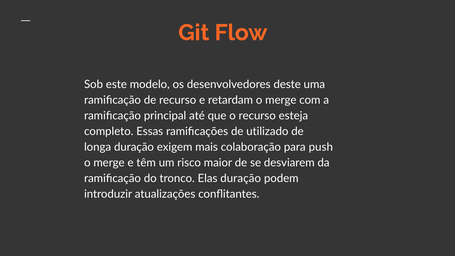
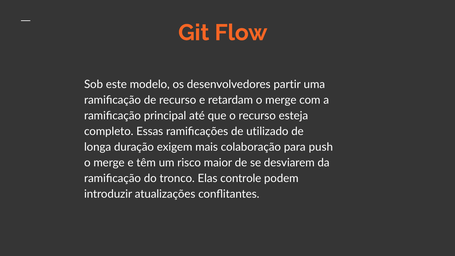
deste: deste -> partir
Elas duração: duração -> controle
